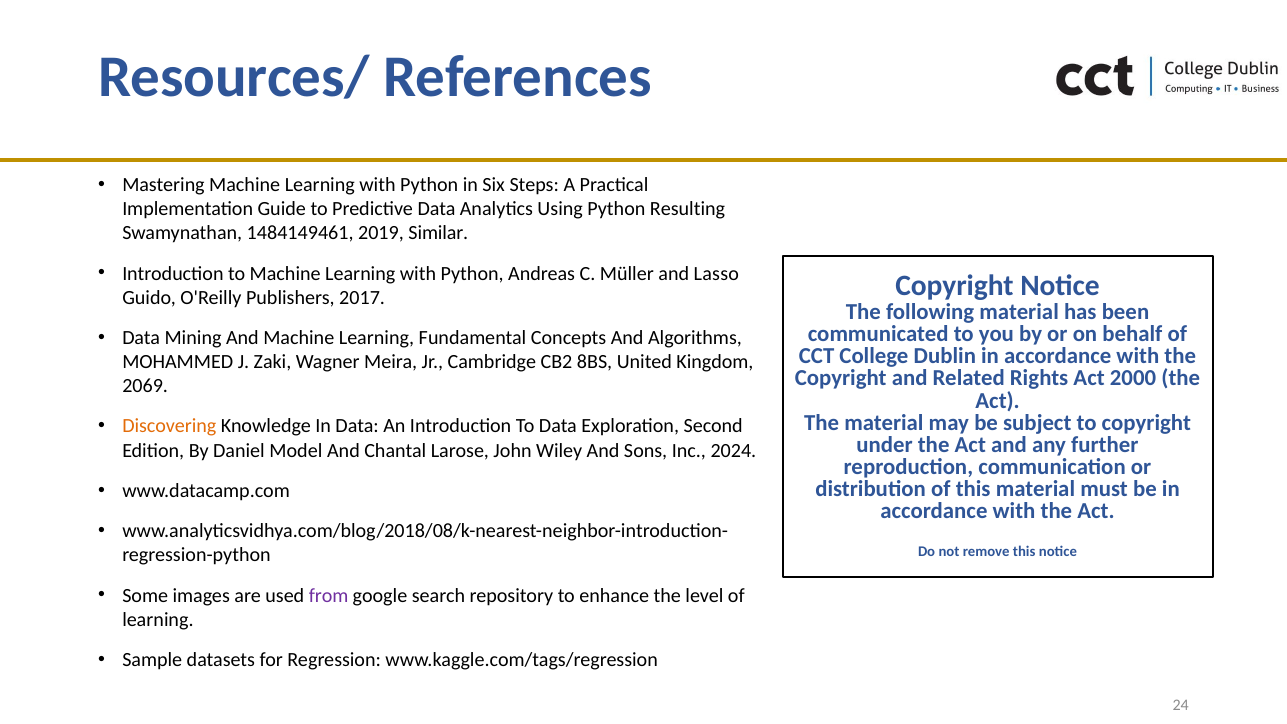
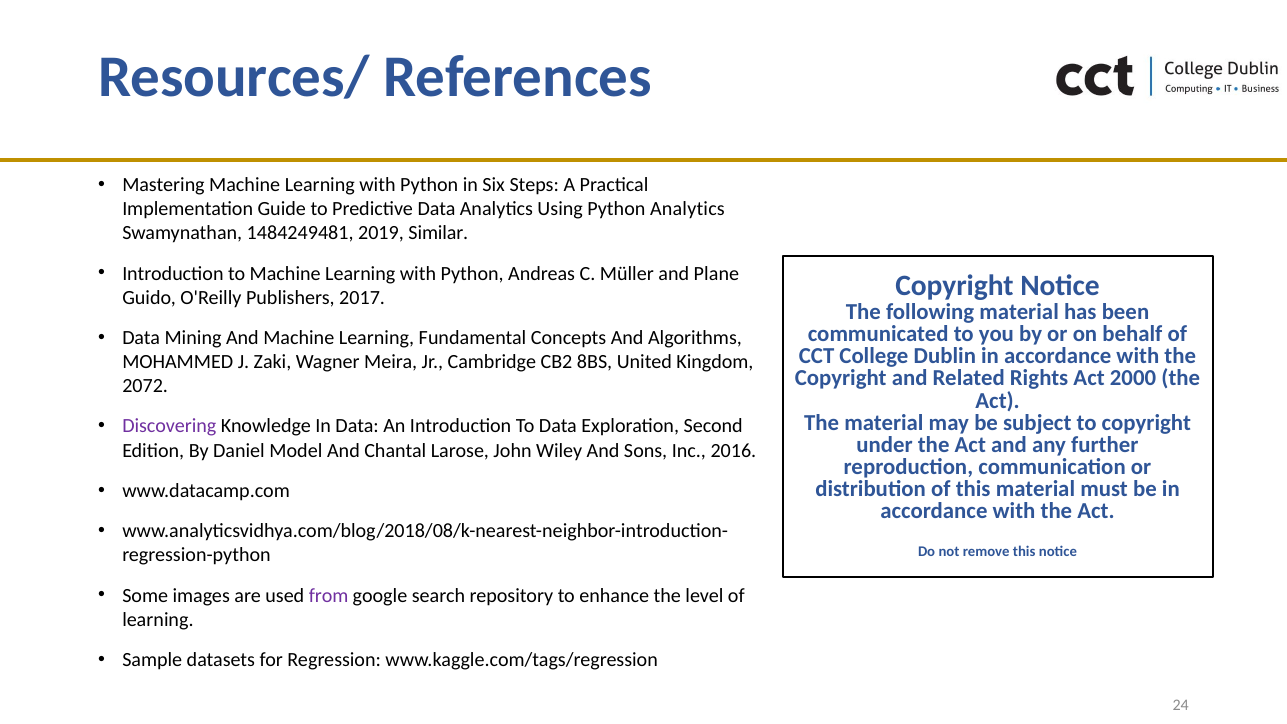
Python Resulting: Resulting -> Analytics
1484149461: 1484149461 -> 1484249481
Lasso: Lasso -> Plane
2069: 2069 -> 2072
Discovering colour: orange -> purple
2024: 2024 -> 2016
